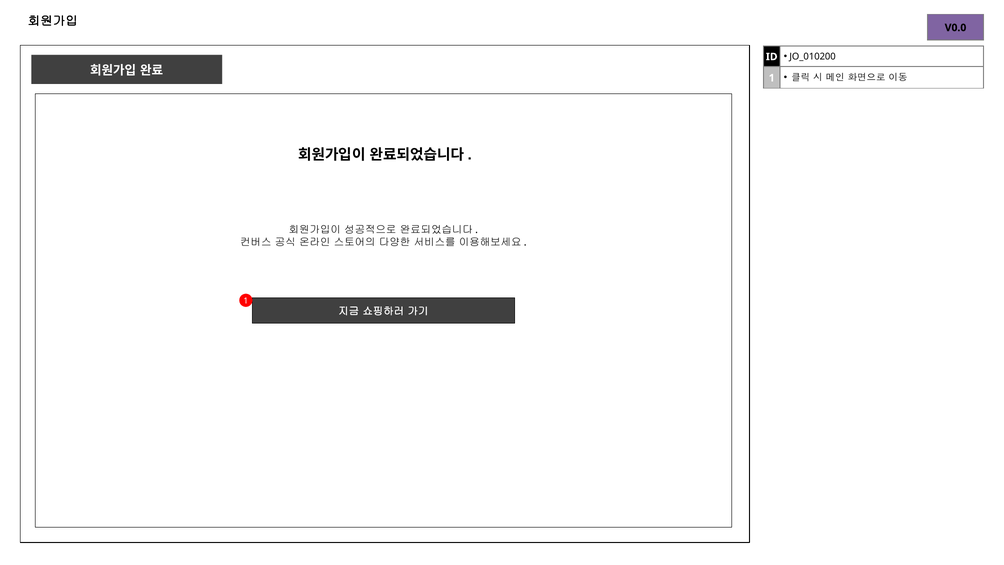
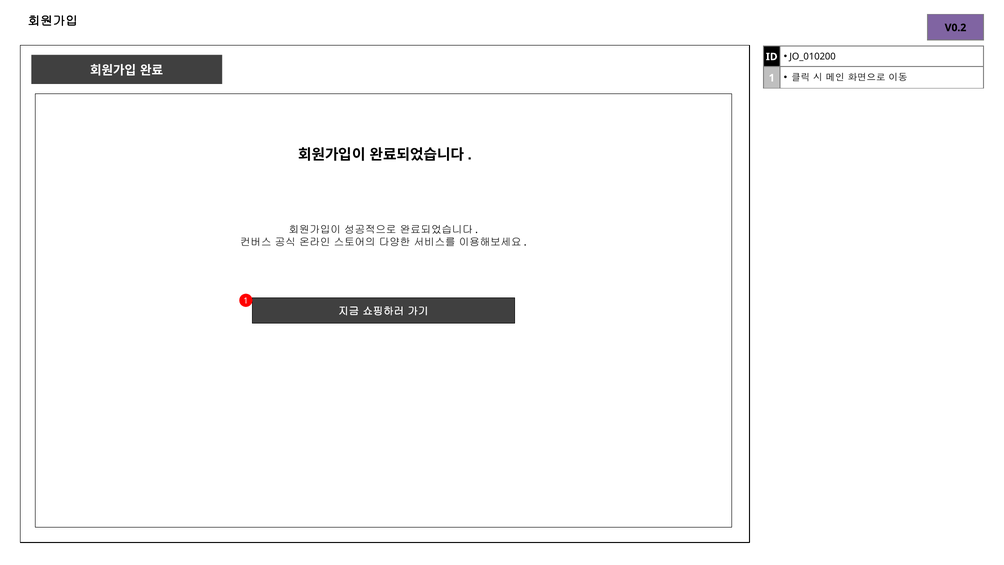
V0.0: V0.0 -> V0.2
